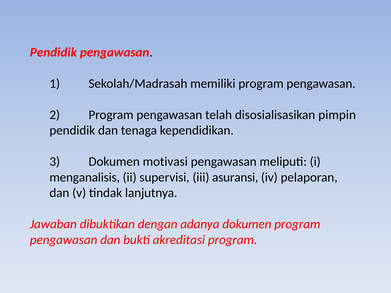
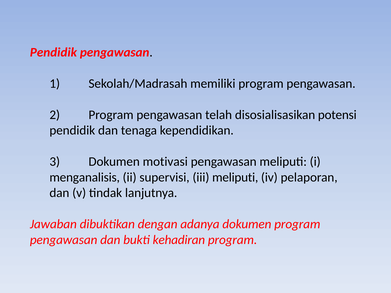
pimpin: pimpin -> potensi
iii asuransi: asuransi -> meliputi
akreditasi: akreditasi -> kehadiran
